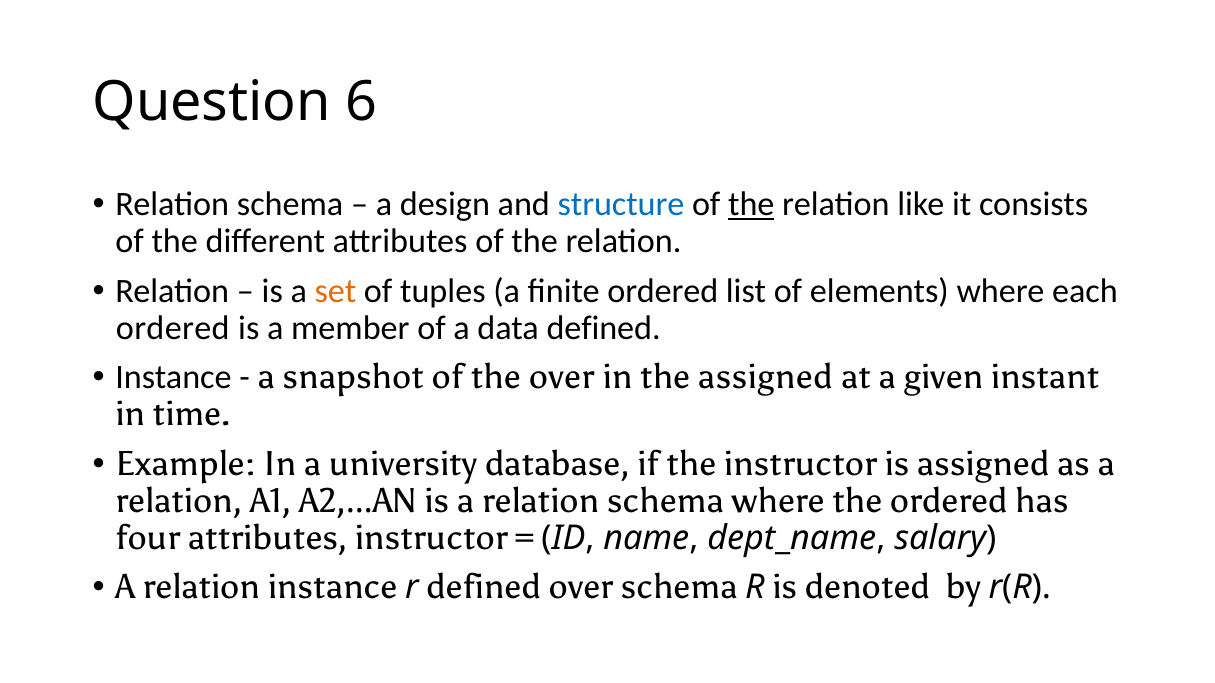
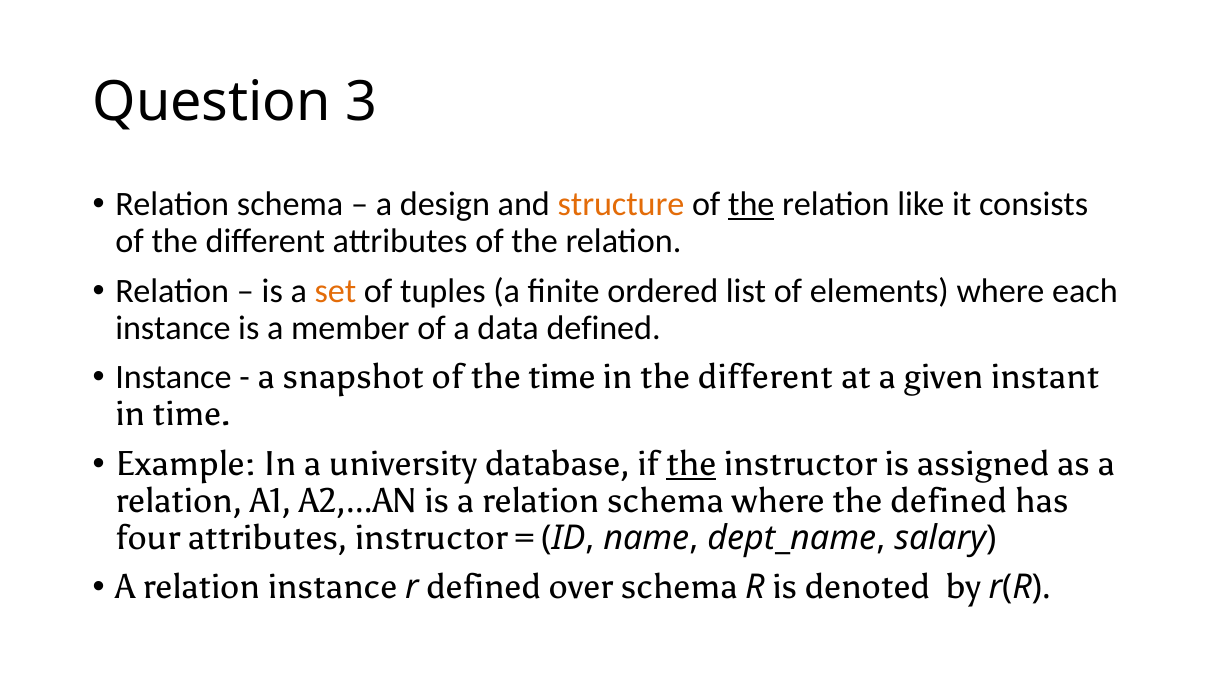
6: 6 -> 3
structure colour: blue -> orange
ordered at (173, 328): ordered -> instance
the over: over -> time
in the assigned: assigned -> different
the at (691, 464) underline: none -> present
the ordered: ordered -> defined
